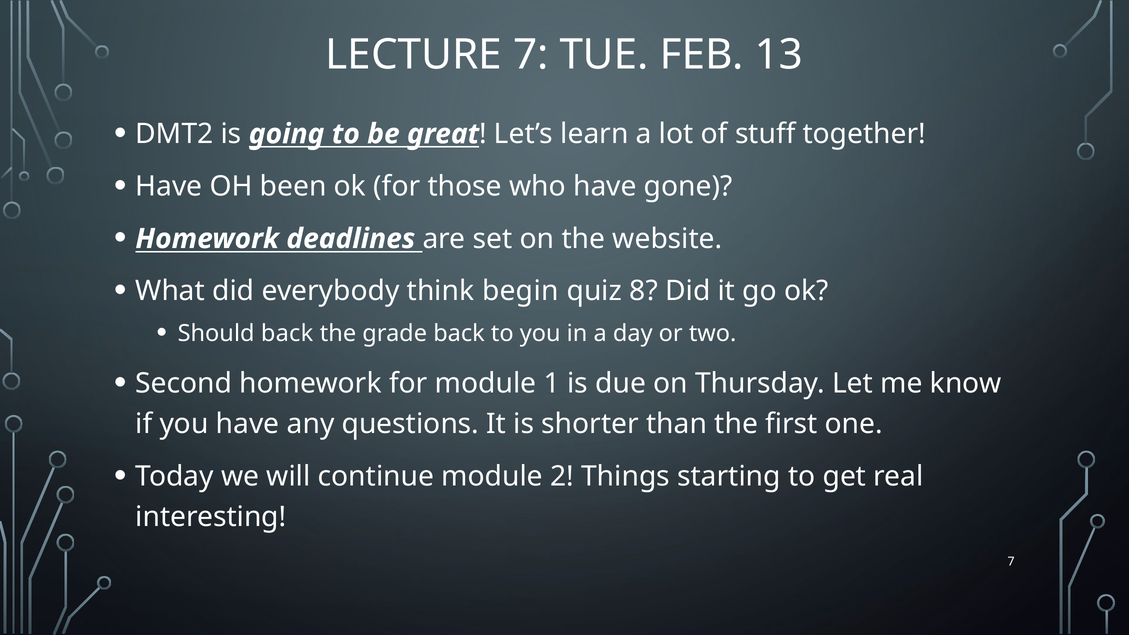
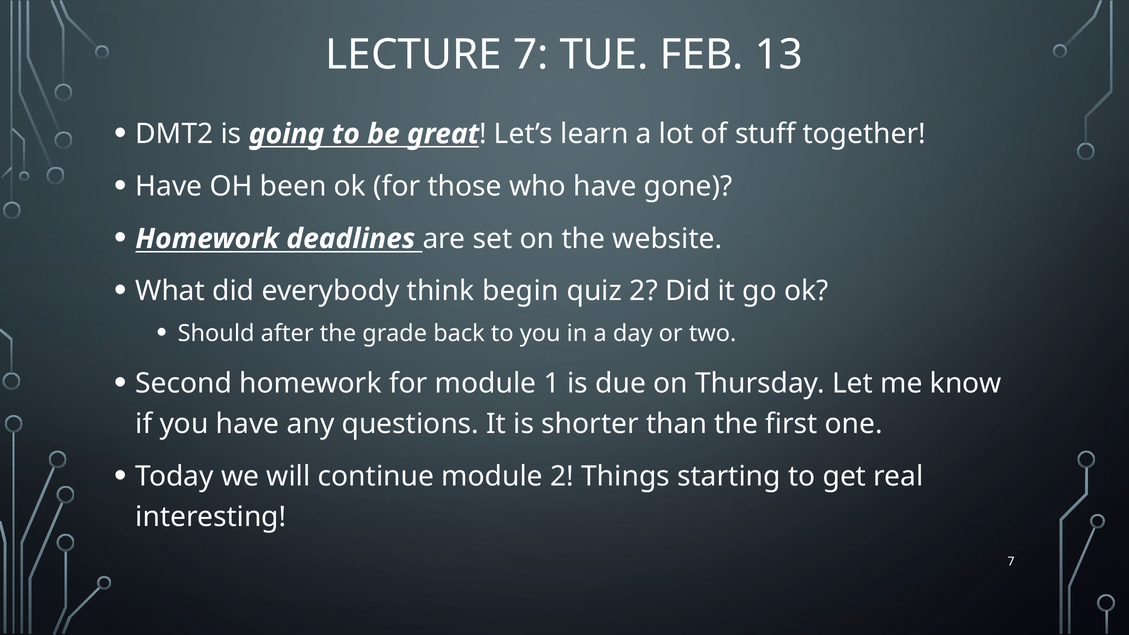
quiz 8: 8 -> 2
Should back: back -> after
